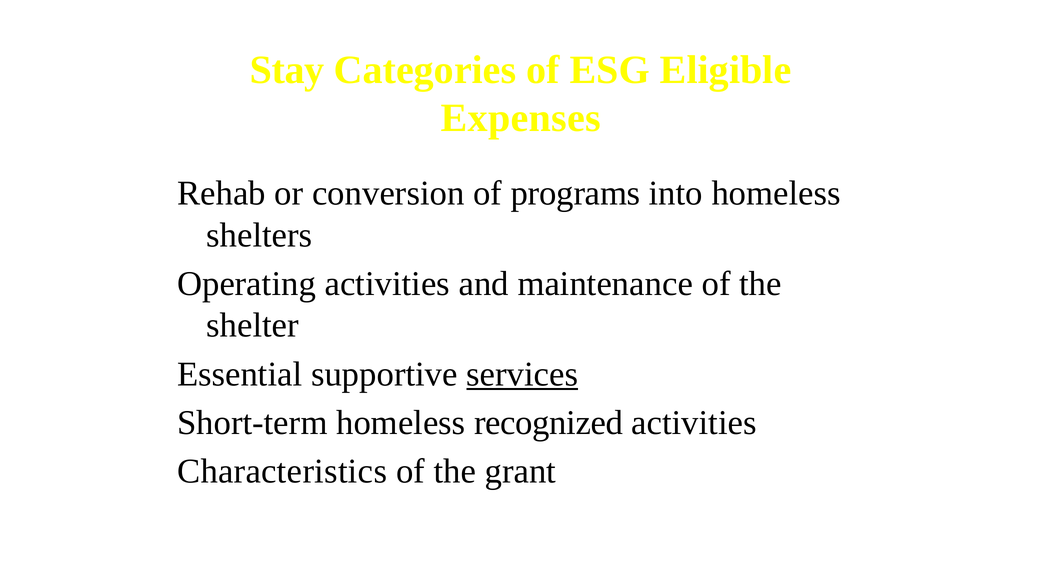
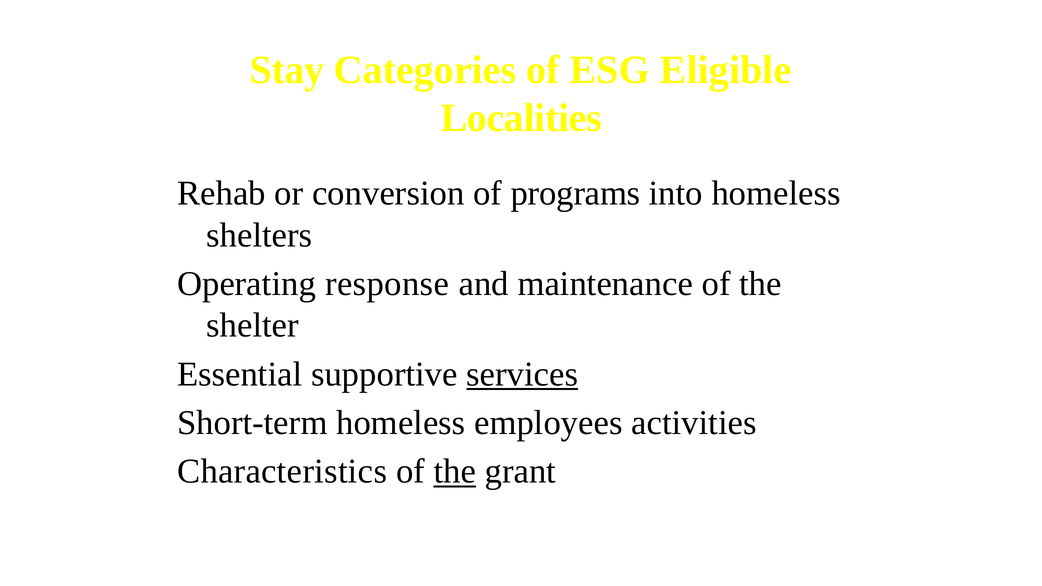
Expenses: Expenses -> Localities
Operating activities: activities -> response
recognized: recognized -> employees
the at (455, 472) underline: none -> present
